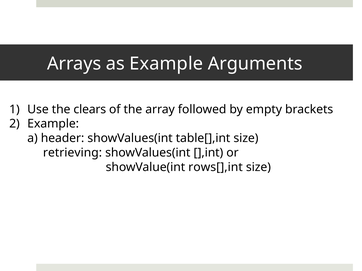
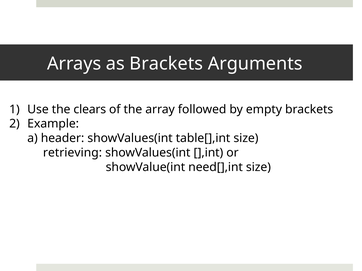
as Example: Example -> Brackets
rows[],int: rows[],int -> need[],int
